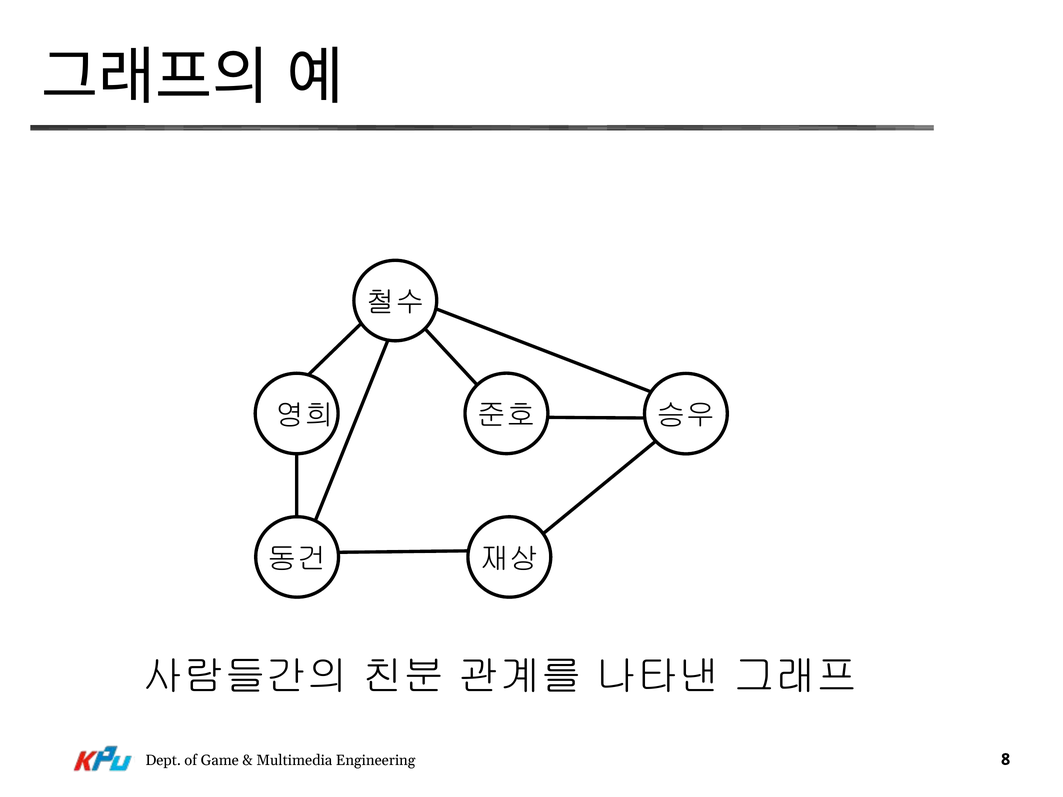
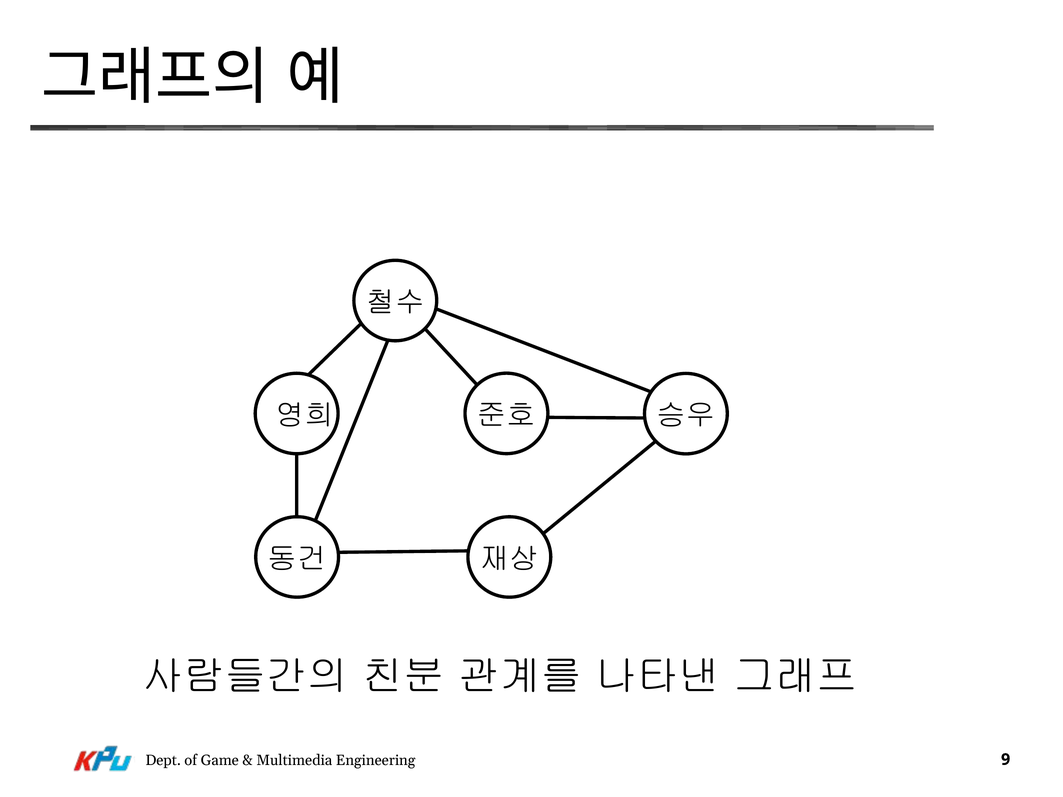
8: 8 -> 9
